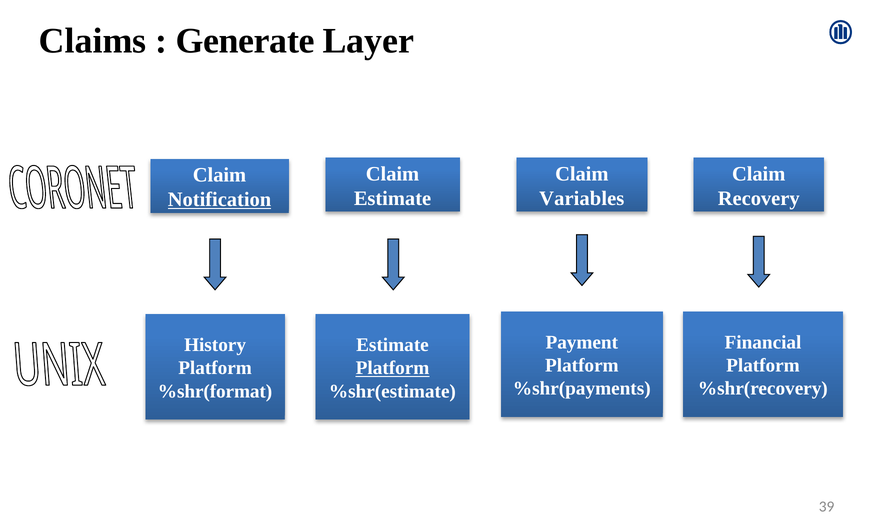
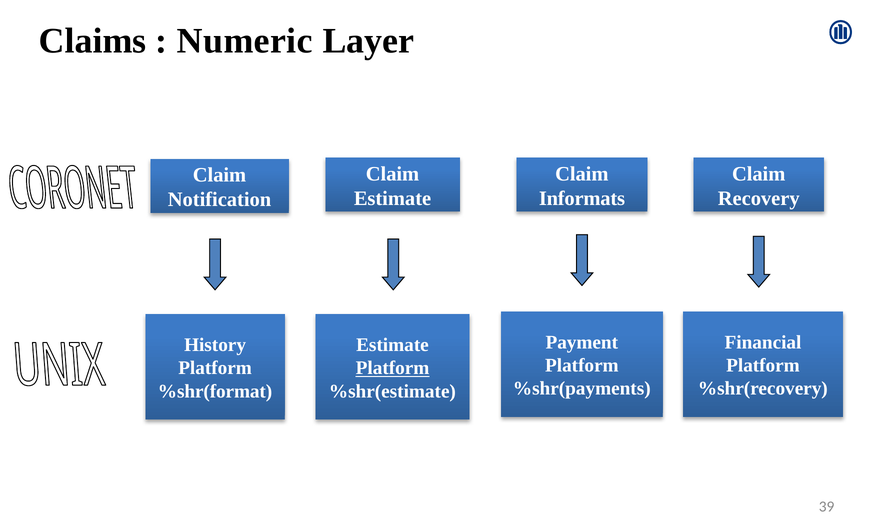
Generate: Generate -> Numeric
Variables: Variables -> Informats
Notification underline: present -> none
